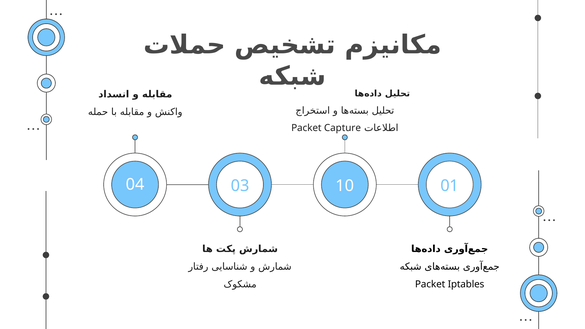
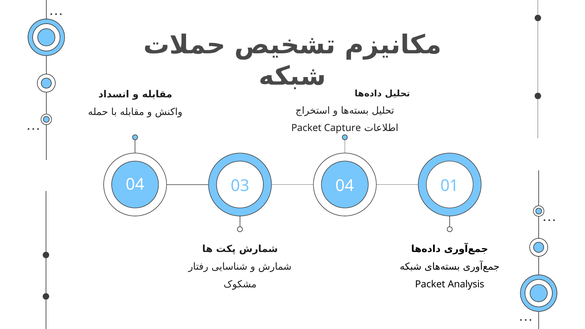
03 10: 10 -> 04
Iptables: Iptables -> Analysis
